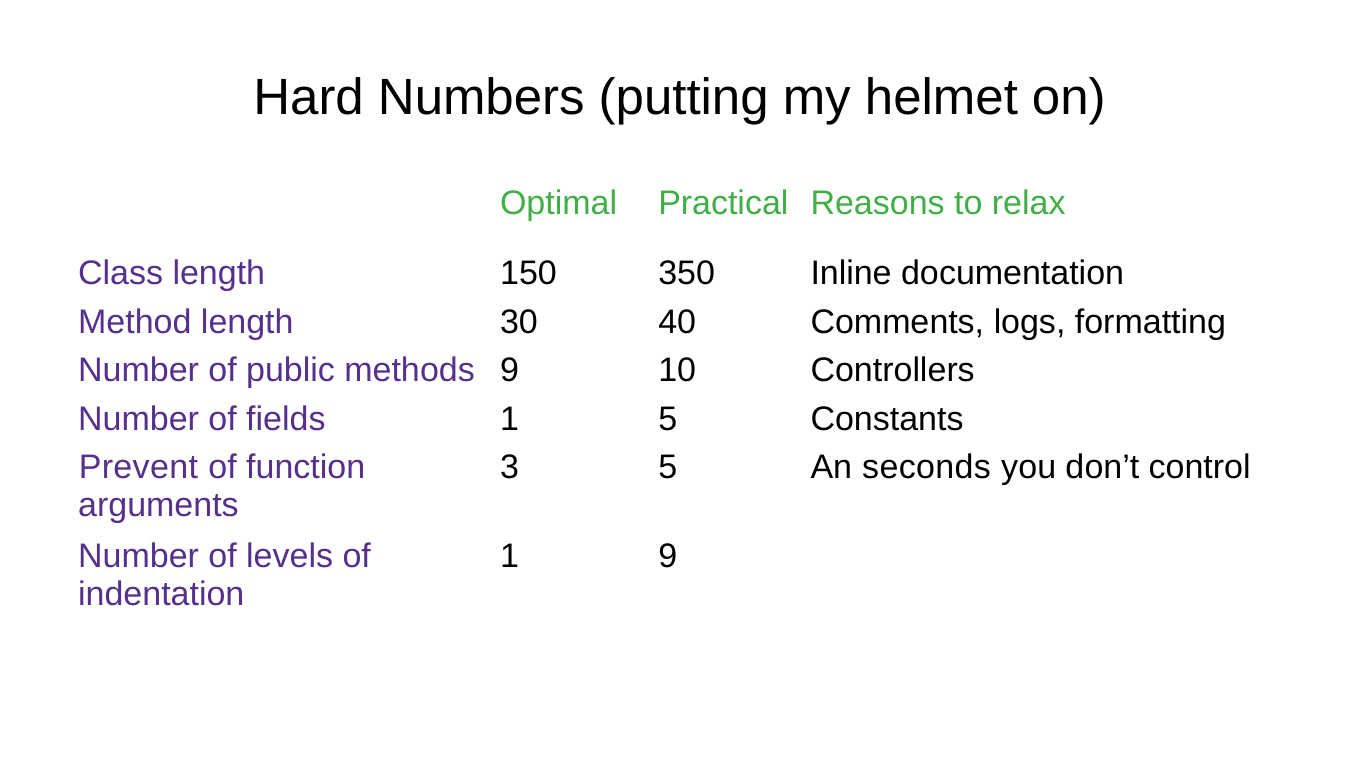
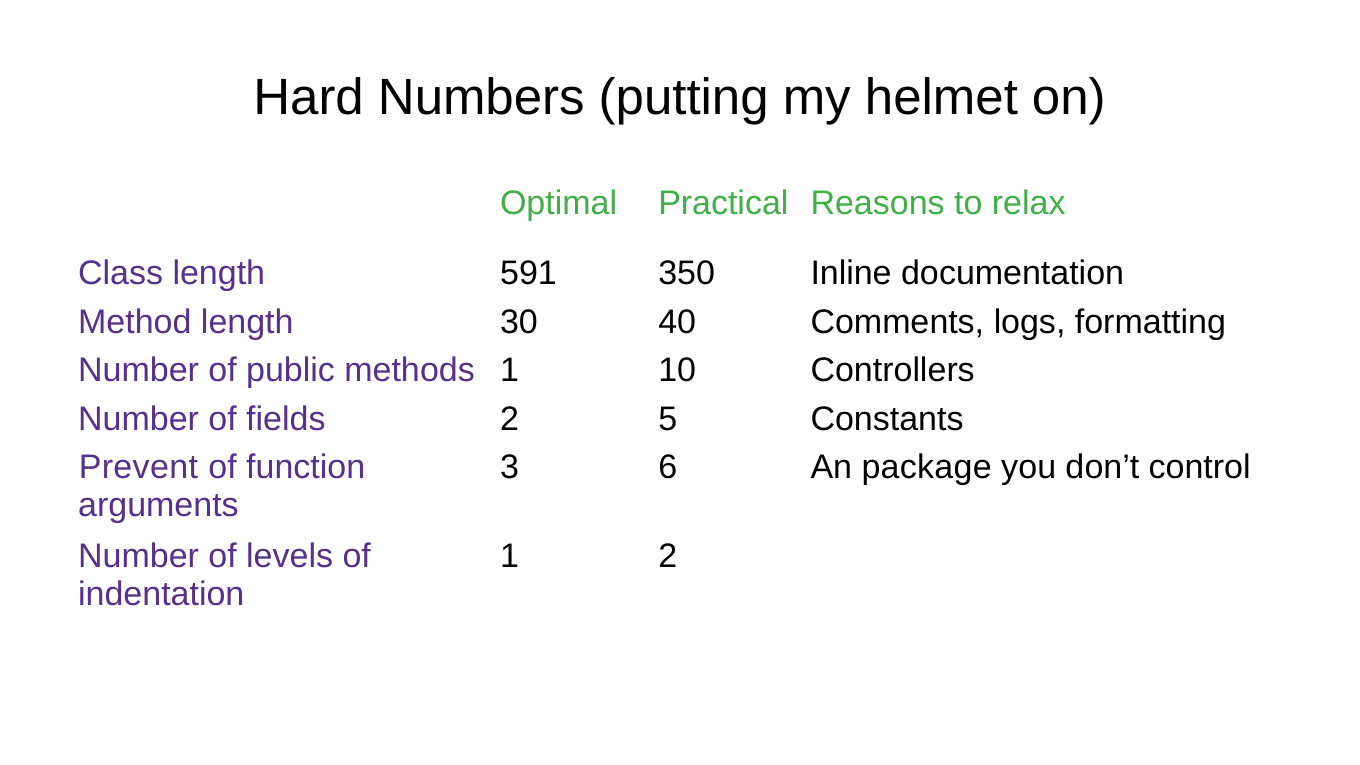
150: 150 -> 591
methods 9: 9 -> 1
fields 1: 1 -> 2
3 5: 5 -> 6
seconds: seconds -> package
1 9: 9 -> 2
